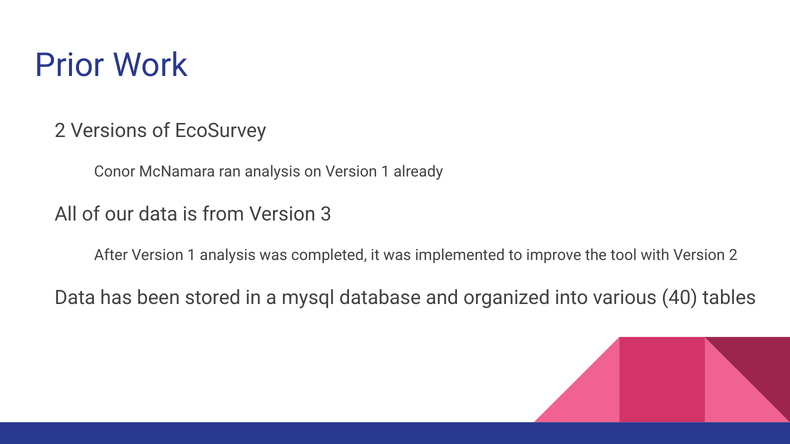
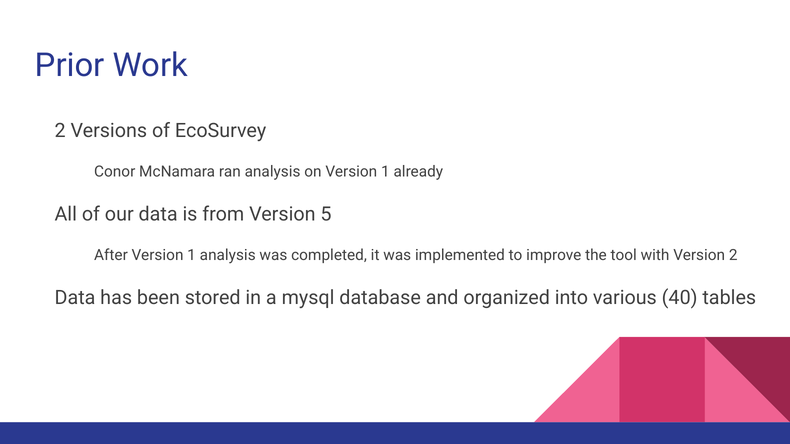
3: 3 -> 5
